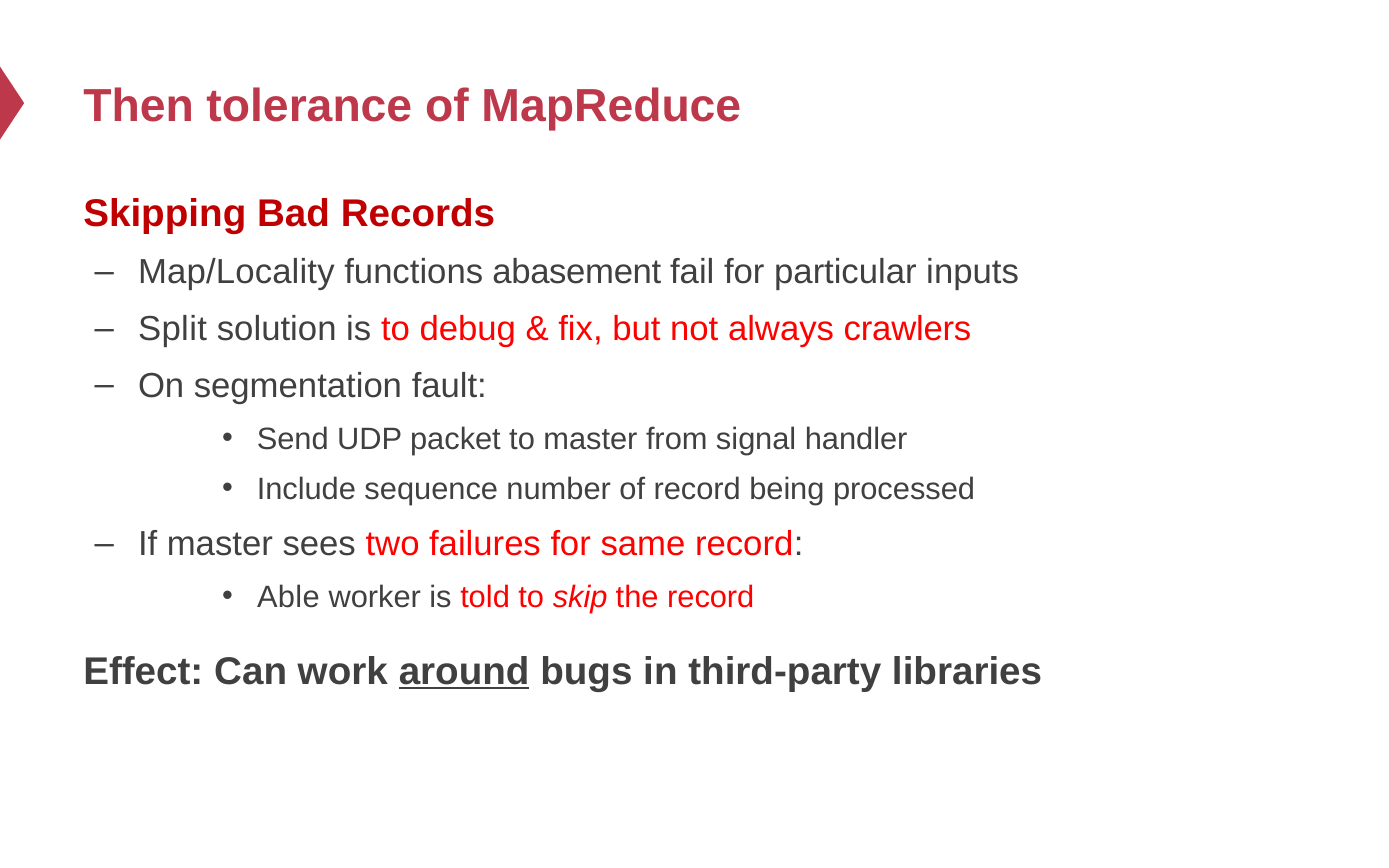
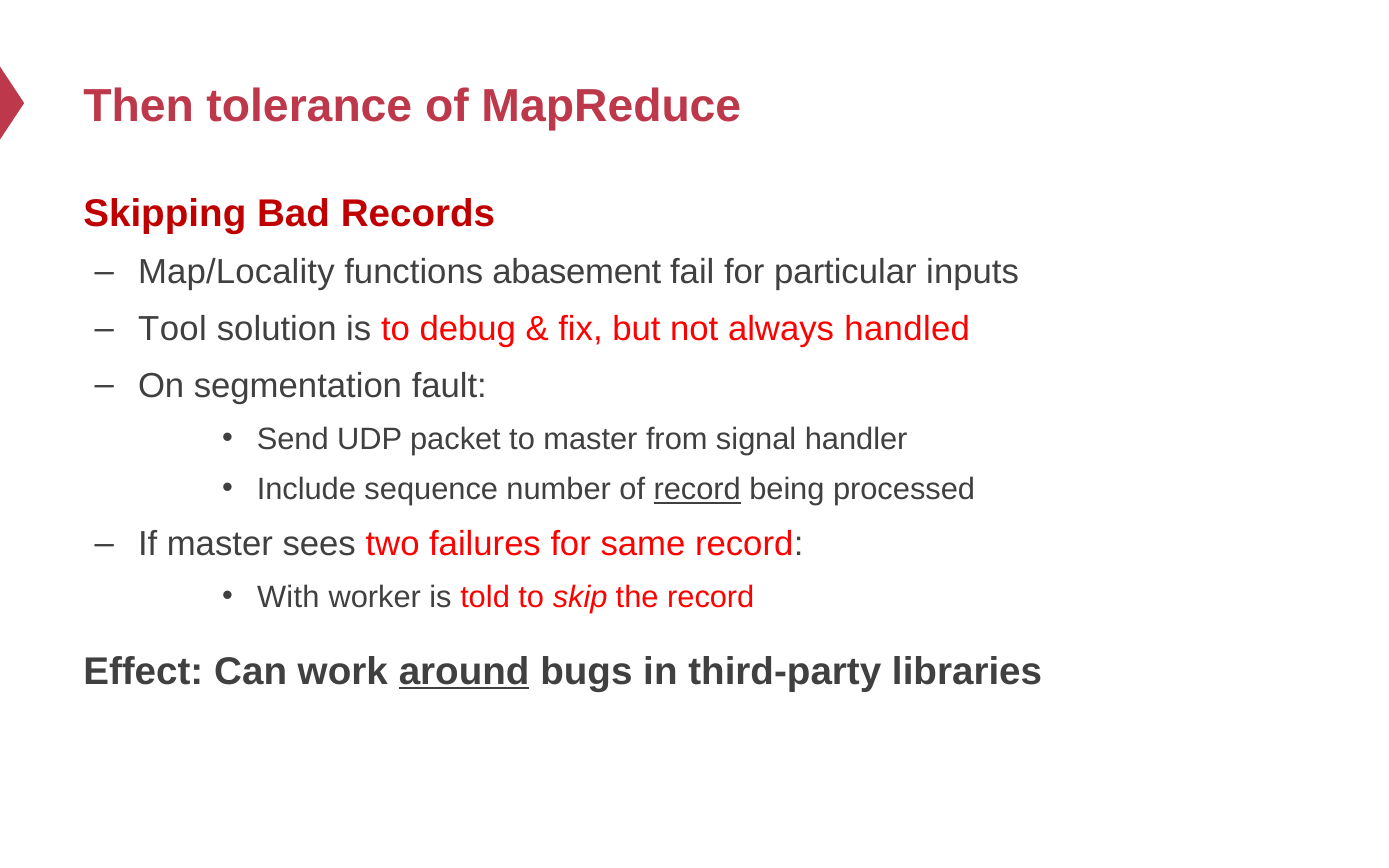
Split: Split -> Tool
crawlers: crawlers -> handled
record at (697, 490) underline: none -> present
Able: Able -> With
